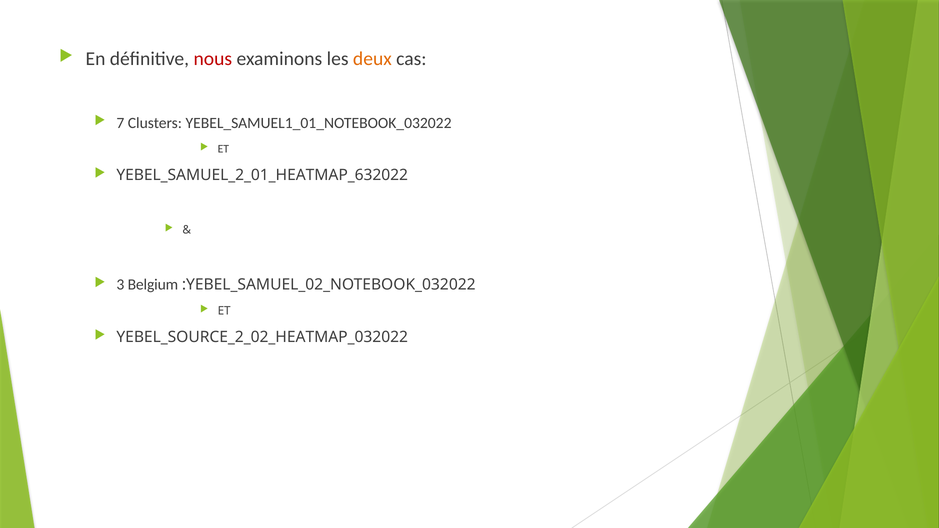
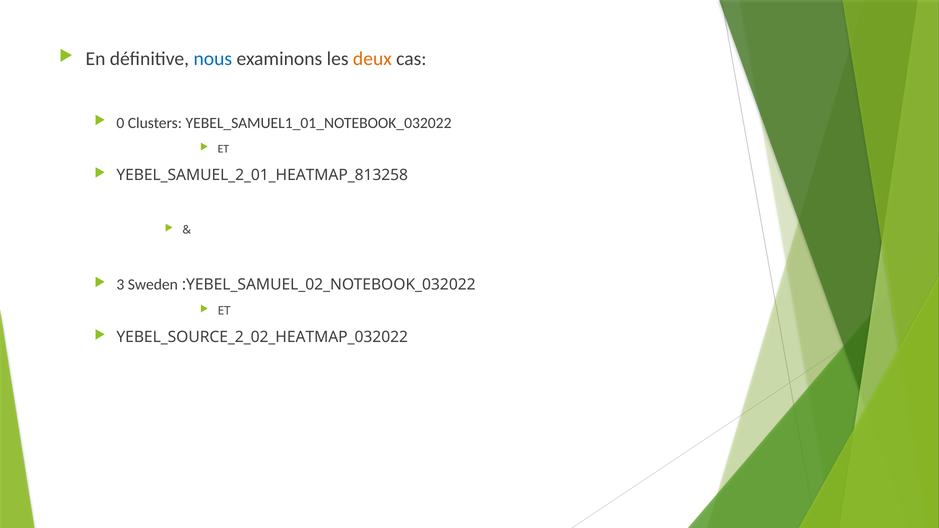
nous colour: red -> blue
7: 7 -> 0
YEBEL_SAMUEL_2_01_HEATMAP_632022: YEBEL_SAMUEL_2_01_HEATMAP_632022 -> YEBEL_SAMUEL_2_01_HEATMAP_813258
Belgium: Belgium -> Sweden
